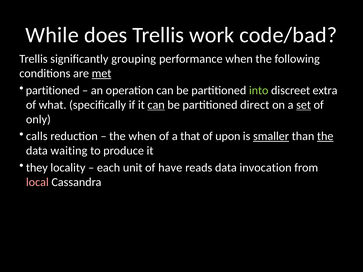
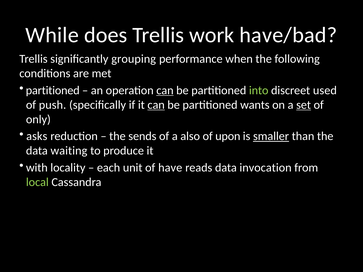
code/bad: code/bad -> have/bad
met underline: present -> none
can at (165, 90) underline: none -> present
extra: extra -> used
what: what -> push
direct: direct -> wants
calls: calls -> asks
the when: when -> sends
that: that -> also
the at (325, 136) underline: present -> none
they: they -> with
local colour: pink -> light green
